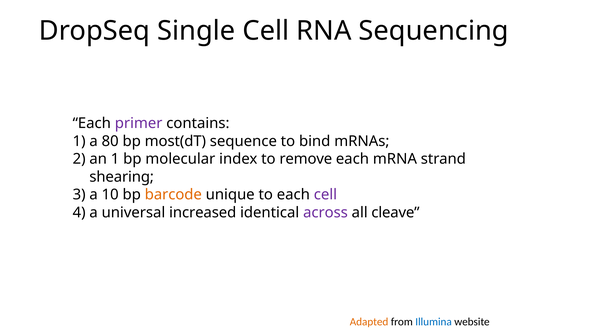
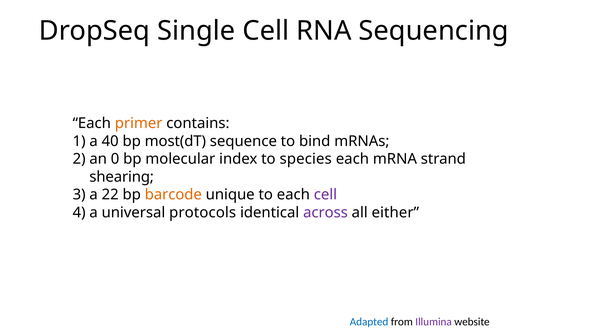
primer colour: purple -> orange
80: 80 -> 40
an 1: 1 -> 0
remove: remove -> species
10: 10 -> 22
increased: increased -> protocols
cleave: cleave -> either
Adapted colour: orange -> blue
Illumina colour: blue -> purple
